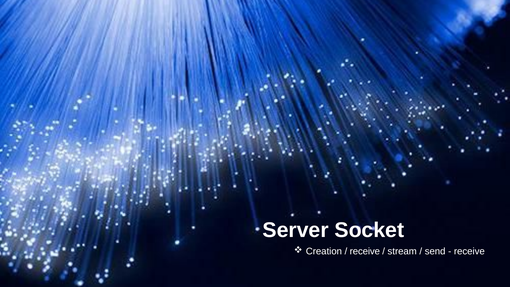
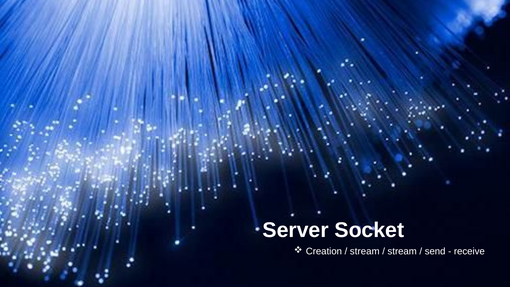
receive at (365, 251): receive -> stream
